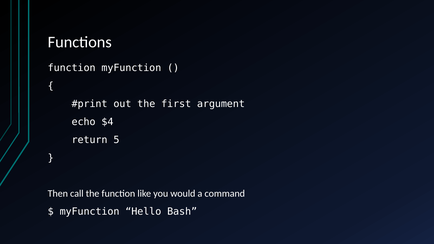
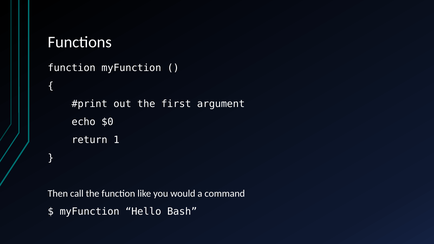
$4: $4 -> $0
5: 5 -> 1
